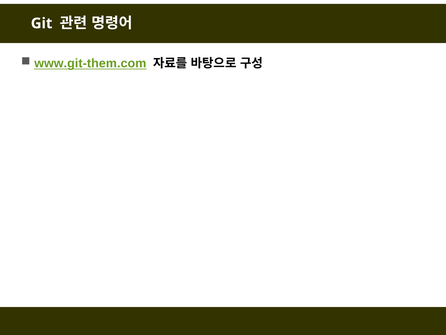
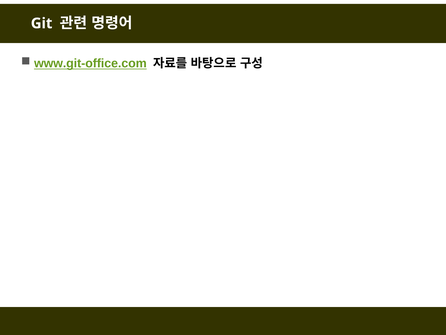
www.git-them.com: www.git-them.com -> www.git-office.com
